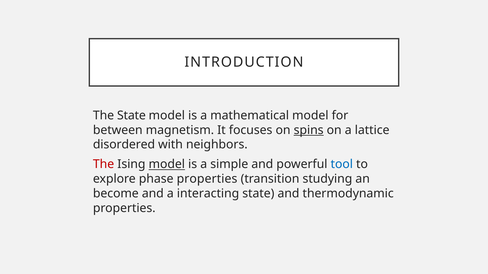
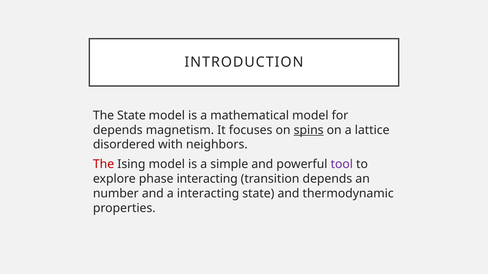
between at (118, 130): between -> depends
model at (167, 165) underline: present -> none
tool colour: blue -> purple
phase properties: properties -> interacting
transition studying: studying -> depends
become: become -> number
